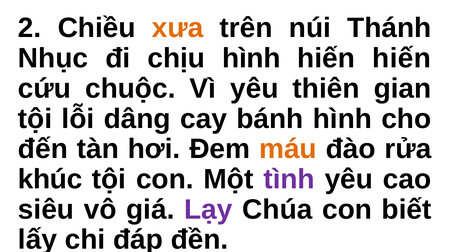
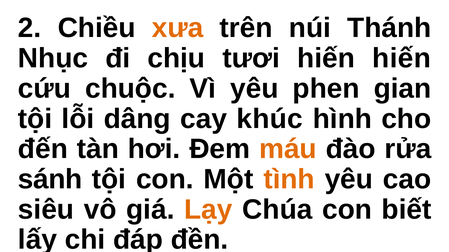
chịu hình: hình -> tươi
thiên: thiên -> phen
bánh: bánh -> khúc
khúc: khúc -> sánh
tình colour: purple -> orange
Lạy colour: purple -> orange
